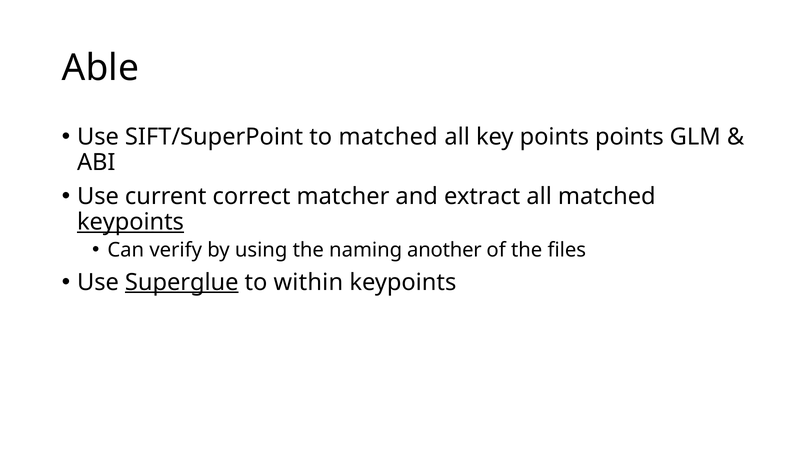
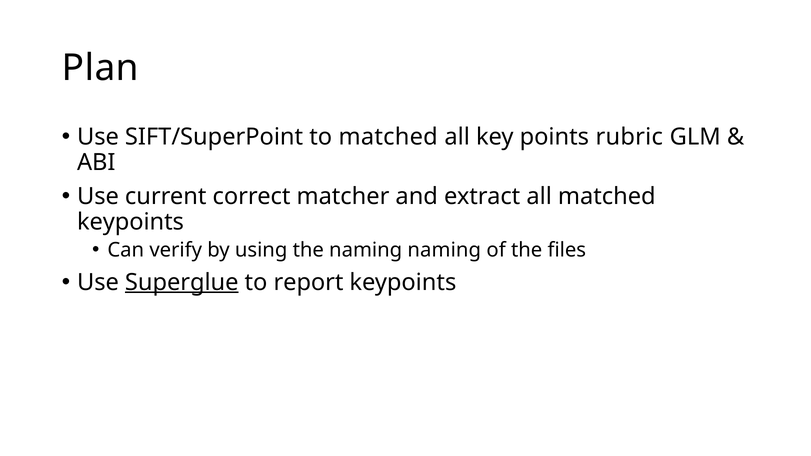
Able: Able -> Plan
points points: points -> rubric
keypoints at (130, 222) underline: present -> none
naming another: another -> naming
within: within -> report
